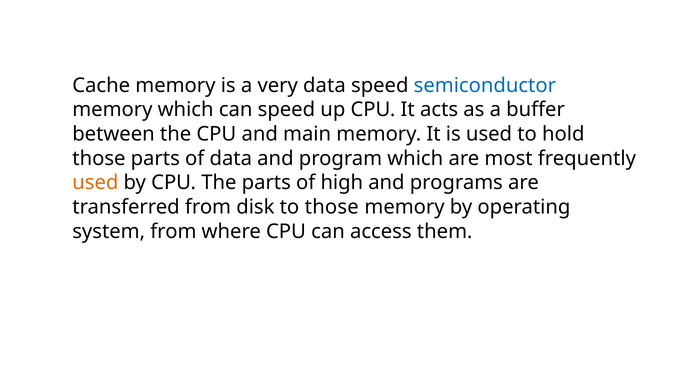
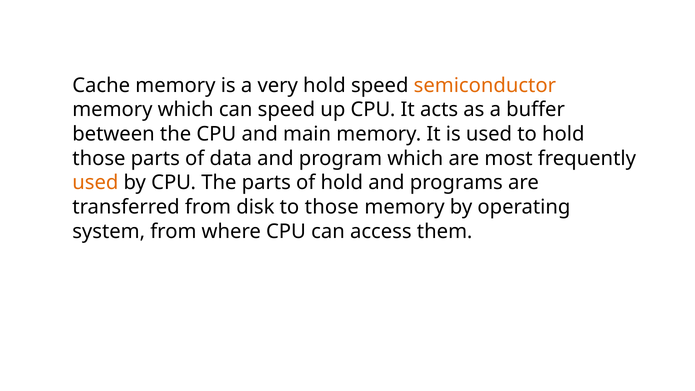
very data: data -> hold
semiconductor colour: blue -> orange
of high: high -> hold
